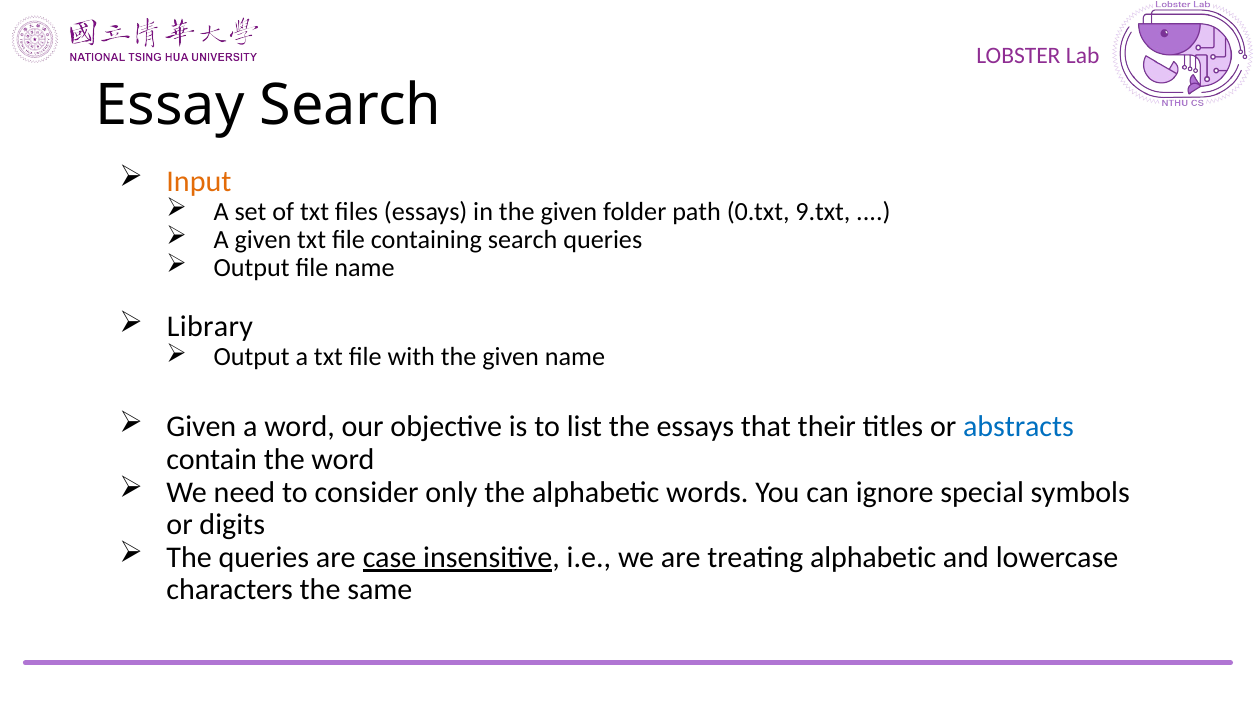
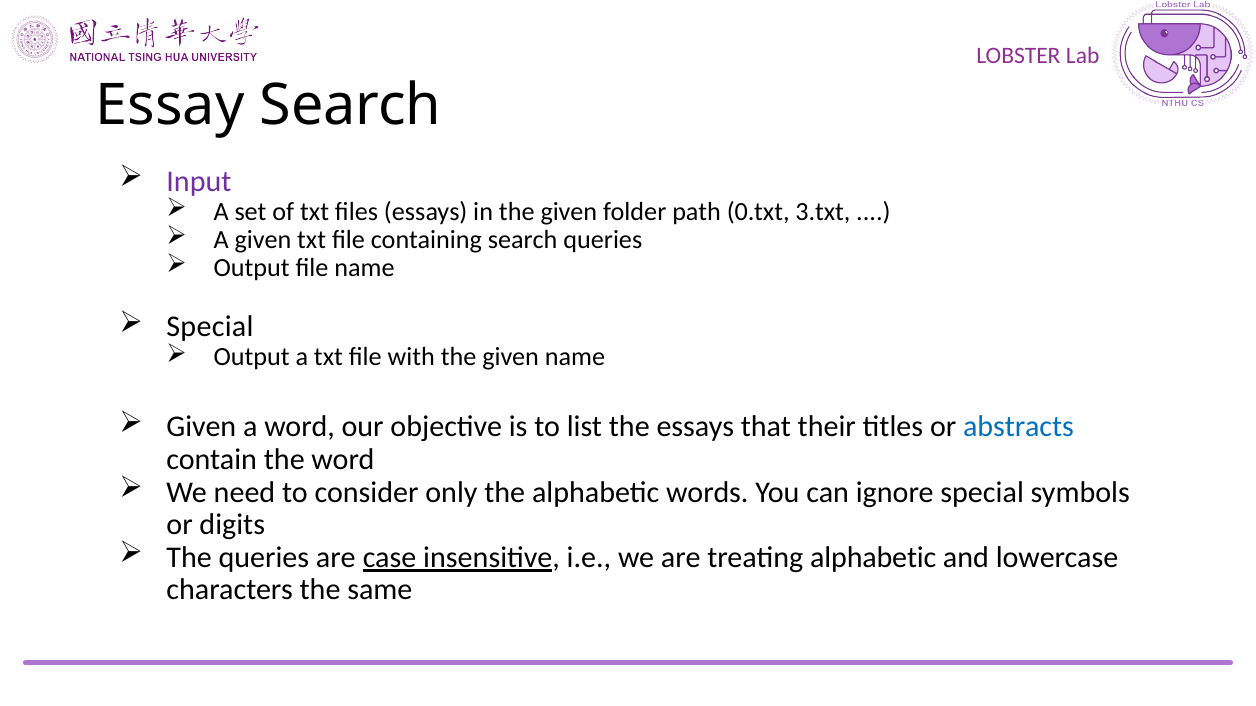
Input colour: orange -> purple
9.txt: 9.txt -> 3.txt
Library at (210, 327): Library -> Special
